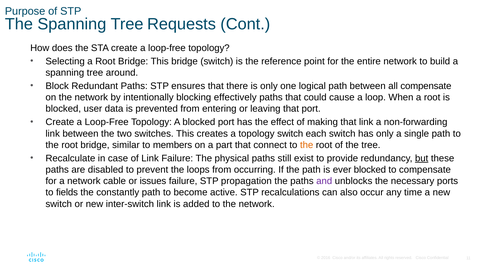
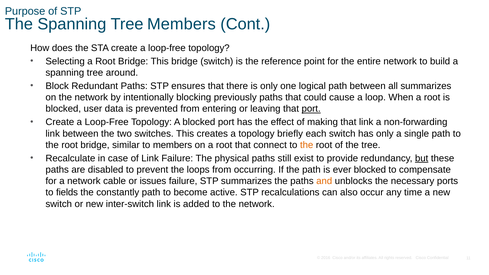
Tree Requests: Requests -> Members
all compensate: compensate -> summarizes
effectively: effectively -> previously
port at (311, 109) underline: none -> present
topology switch: switch -> briefly
on a part: part -> root
STP propagation: propagation -> summarizes
and colour: purple -> orange
